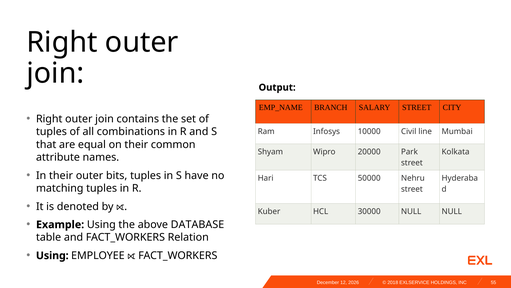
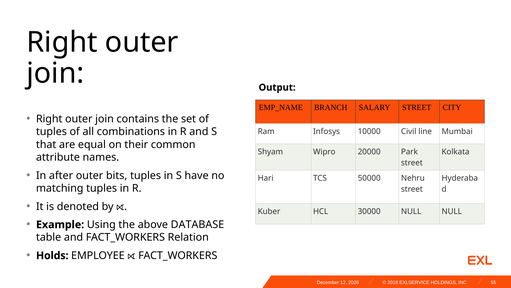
In their: their -> after
Using at (52, 255): Using -> Holds
